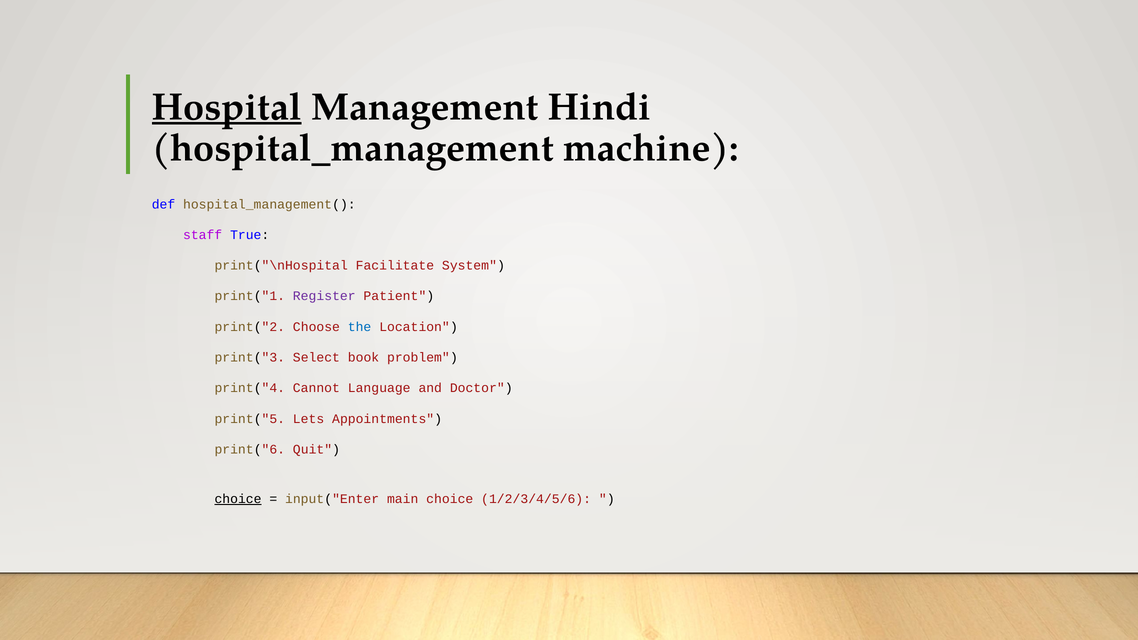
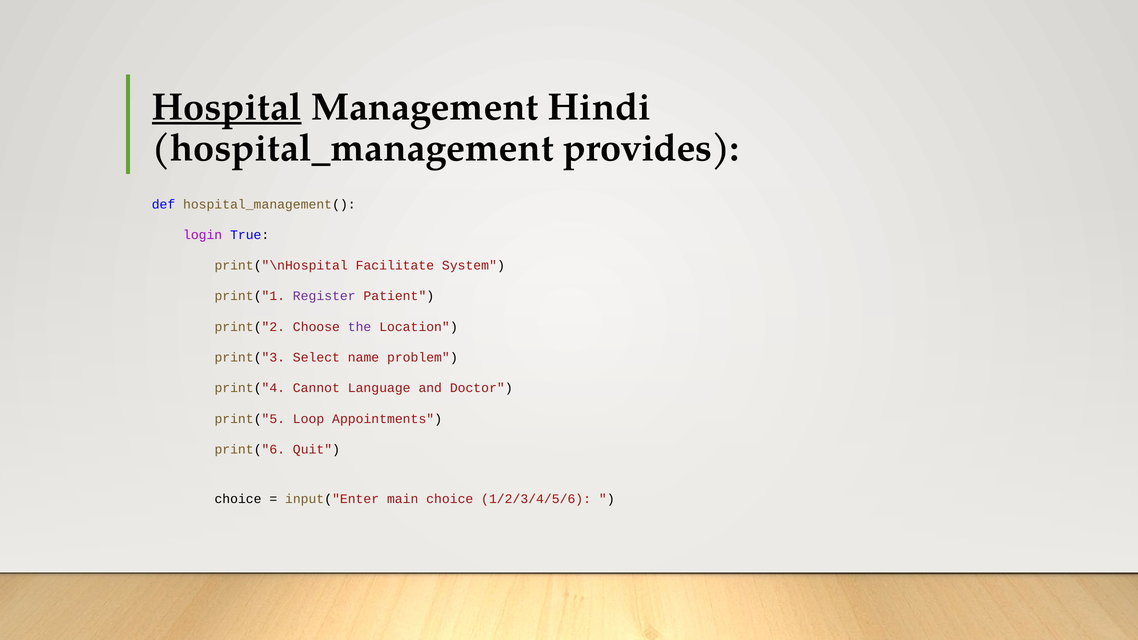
machine: machine -> provides
staff: staff -> login
the colour: blue -> purple
book: book -> name
Lets: Lets -> Loop
choice at (238, 499) underline: present -> none
